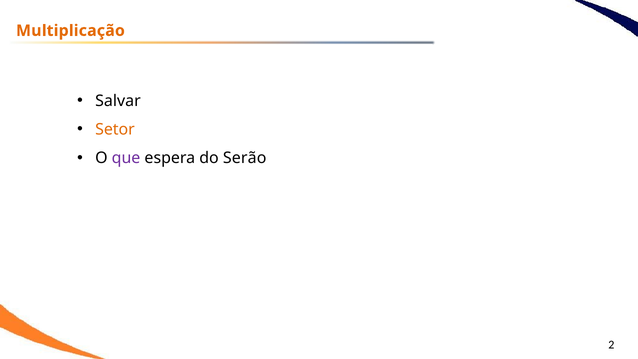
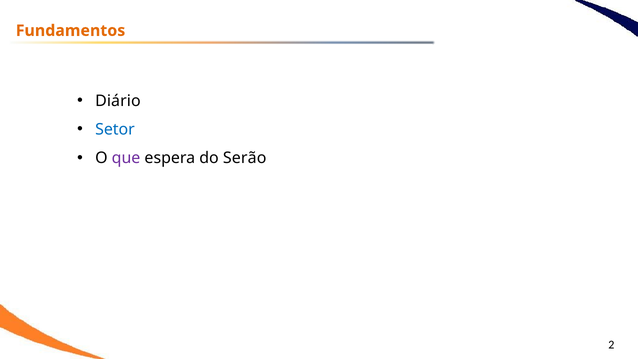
Multiplicação: Multiplicação -> Fundamentos
Salvar: Salvar -> Diário
Setor colour: orange -> blue
